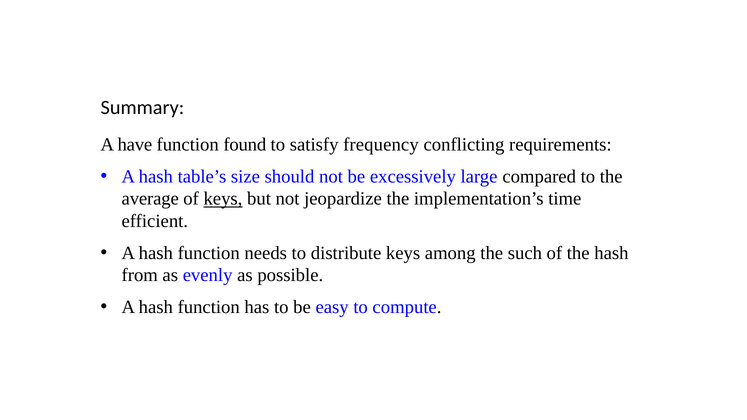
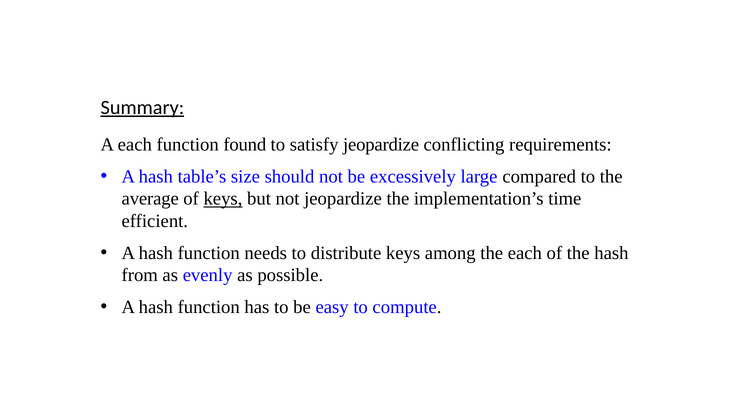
Summary underline: none -> present
A have: have -> each
satisfy frequency: frequency -> jeopardize
the such: such -> each
